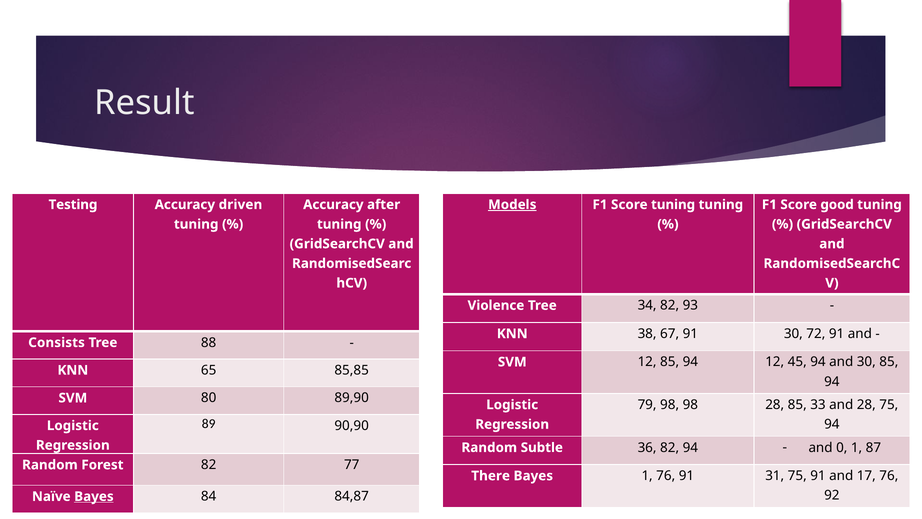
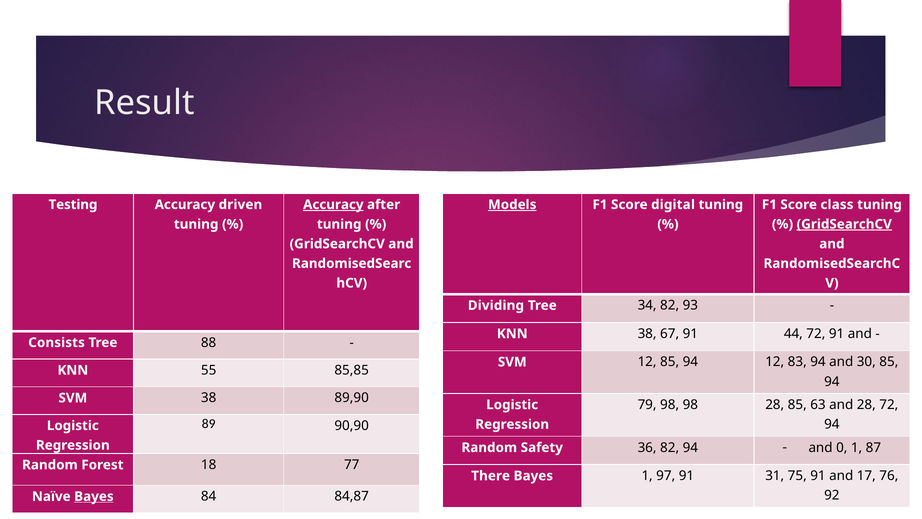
Accuracy at (333, 204) underline: none -> present
Score tuning: tuning -> digital
good: good -> class
GridSearchCV at (844, 224) underline: none -> present
Violence: Violence -> Dividing
91 30: 30 -> 44
45: 45 -> 83
65: 65 -> 55
SVM 80: 80 -> 38
33: 33 -> 63
28 75: 75 -> 72
Subtle: Subtle -> Safety
Forest 82: 82 -> 18
1 76: 76 -> 97
